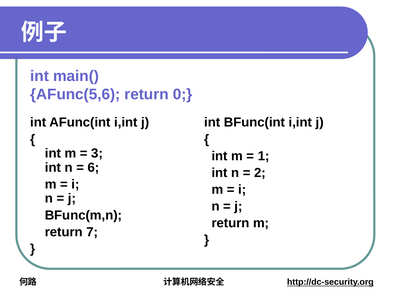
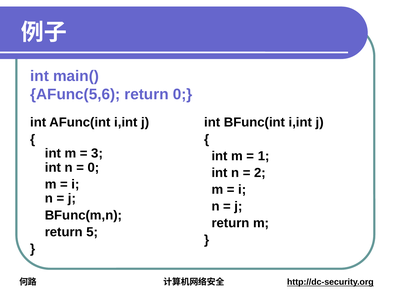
6 at (93, 168): 6 -> 0
7: 7 -> 5
